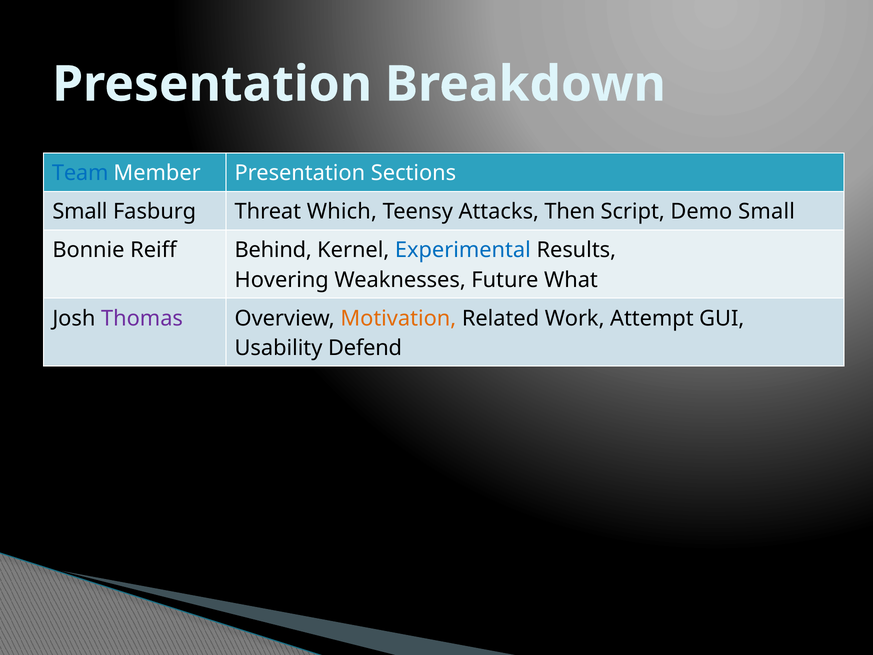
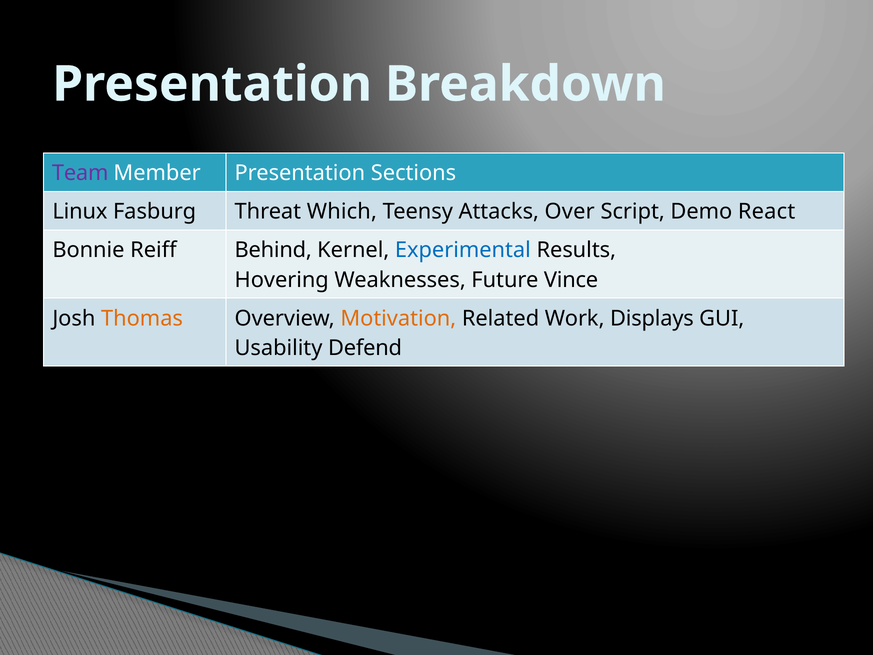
Team colour: blue -> purple
Small at (80, 212): Small -> Linux
Then: Then -> Over
Demo Small: Small -> React
What: What -> Vince
Thomas colour: purple -> orange
Attempt: Attempt -> Displays
